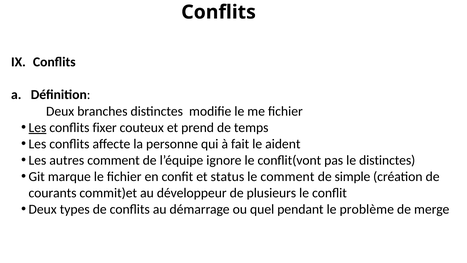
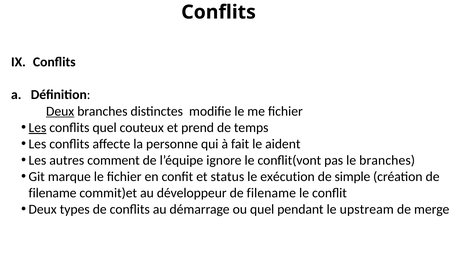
Deux at (60, 111) underline: none -> present
conflits fixer: fixer -> quel
le distinctes: distinctes -> branches
le comment: comment -> exécution
courants at (53, 193): courants -> filename
développeur de plusieurs: plusieurs -> filename
problème: problème -> upstream
